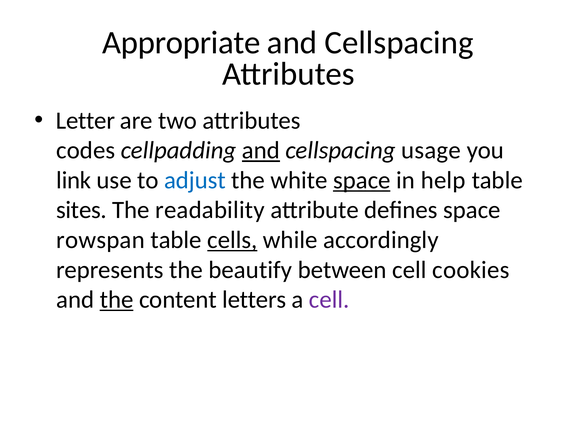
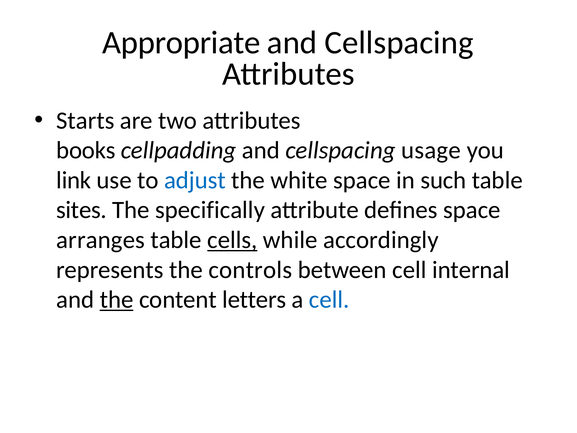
Letter: Letter -> Starts
codes: codes -> books
and at (261, 150) underline: present -> none
space at (362, 180) underline: present -> none
help: help -> such
readability: readability -> specifically
rowspan: rowspan -> arranges
beautify: beautify -> controls
cookies: cookies -> internal
cell at (329, 299) colour: purple -> blue
